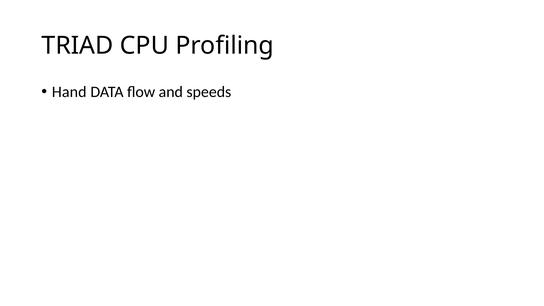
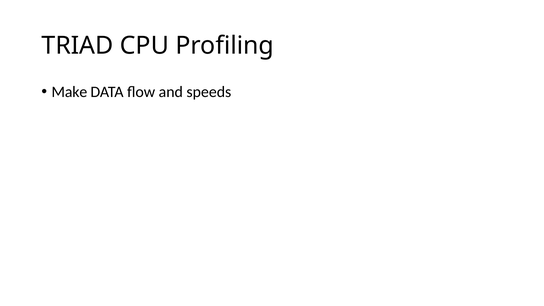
Hand: Hand -> Make
